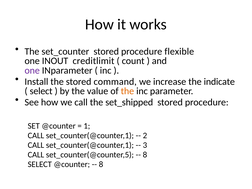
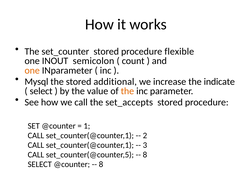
creditlimit: creditlimit -> semicolon
one at (32, 70) colour: purple -> orange
Install: Install -> Mysql
command: command -> additional
set_shipped: set_shipped -> set_accepts
